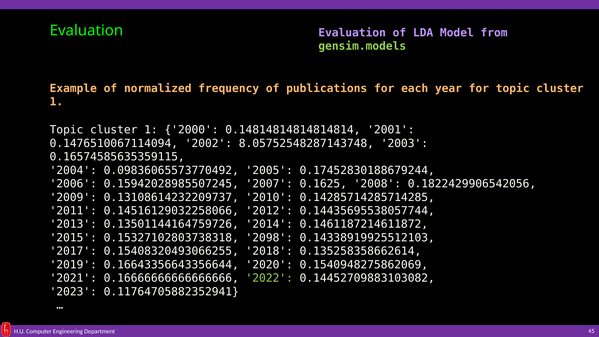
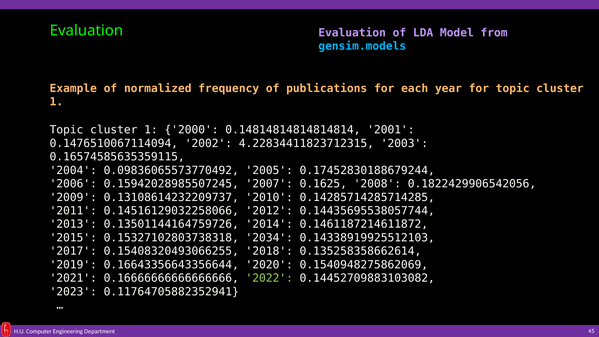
gensim.models colour: light green -> light blue
8.05752548287143748: 8.05752548287143748 -> 4.22834411823712315
2098: 2098 -> 2034
